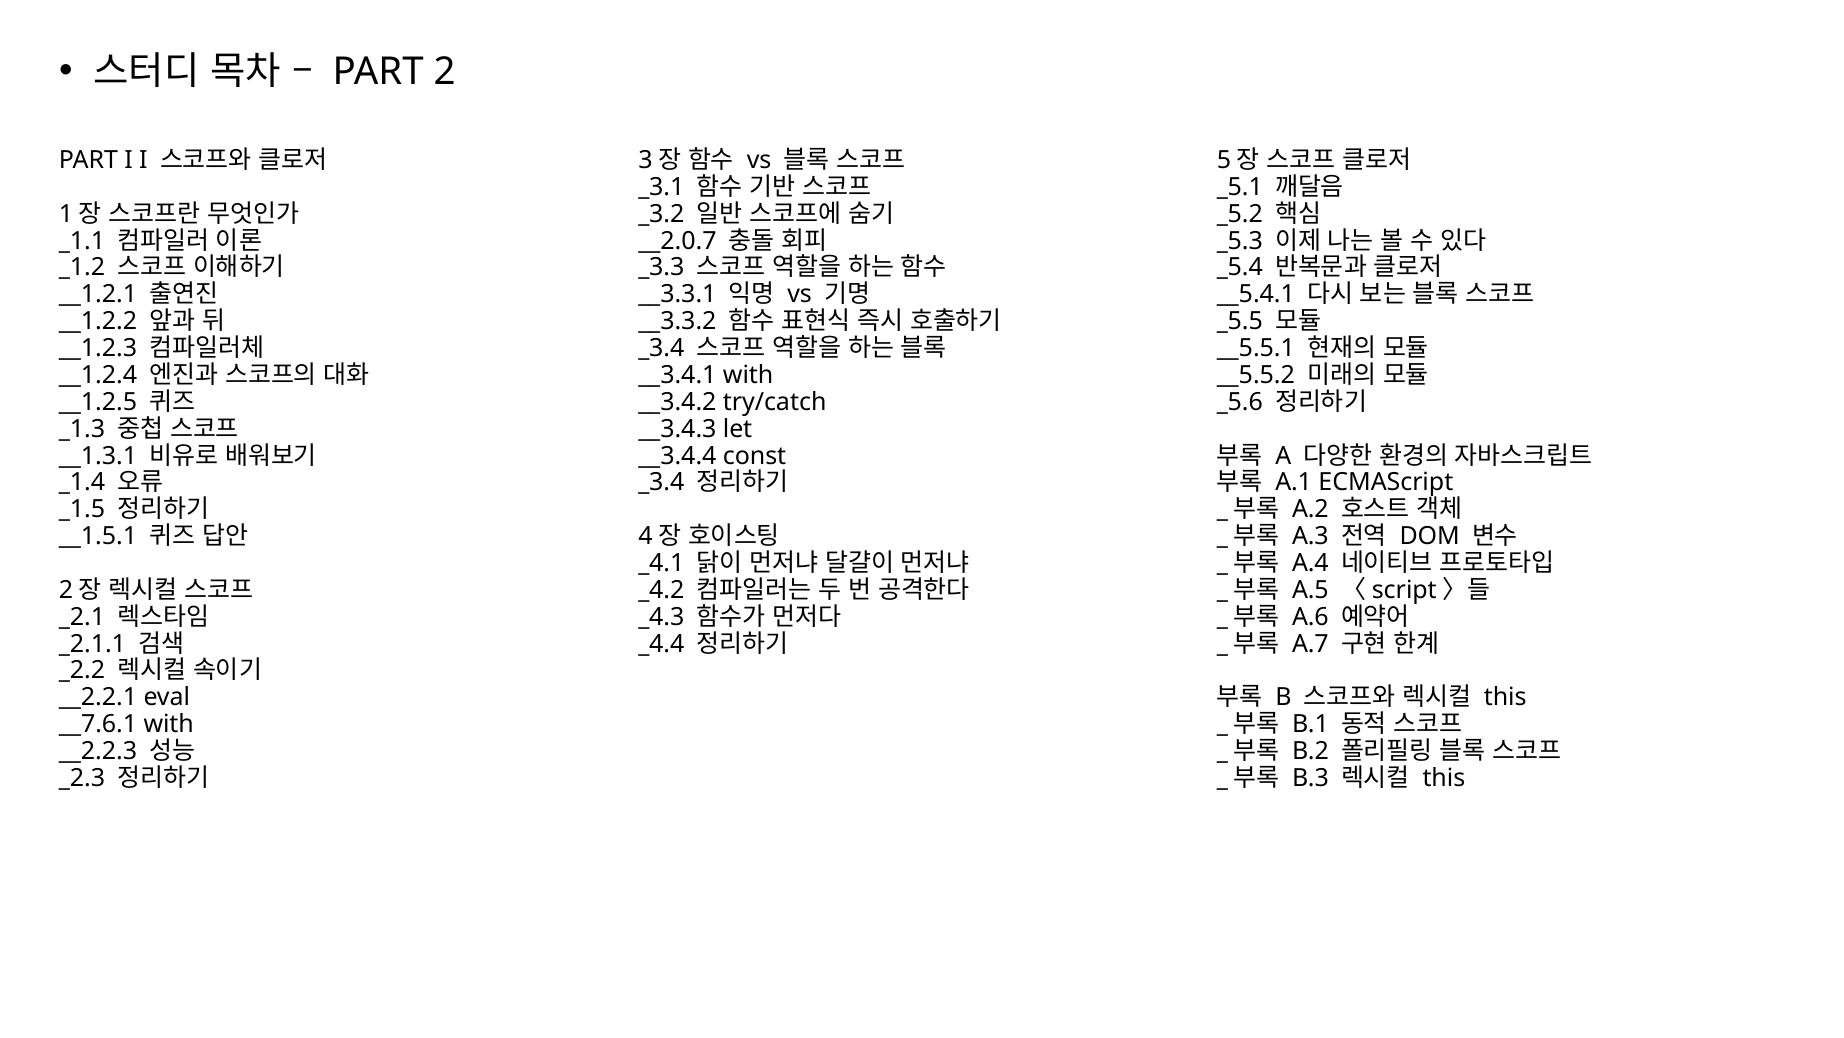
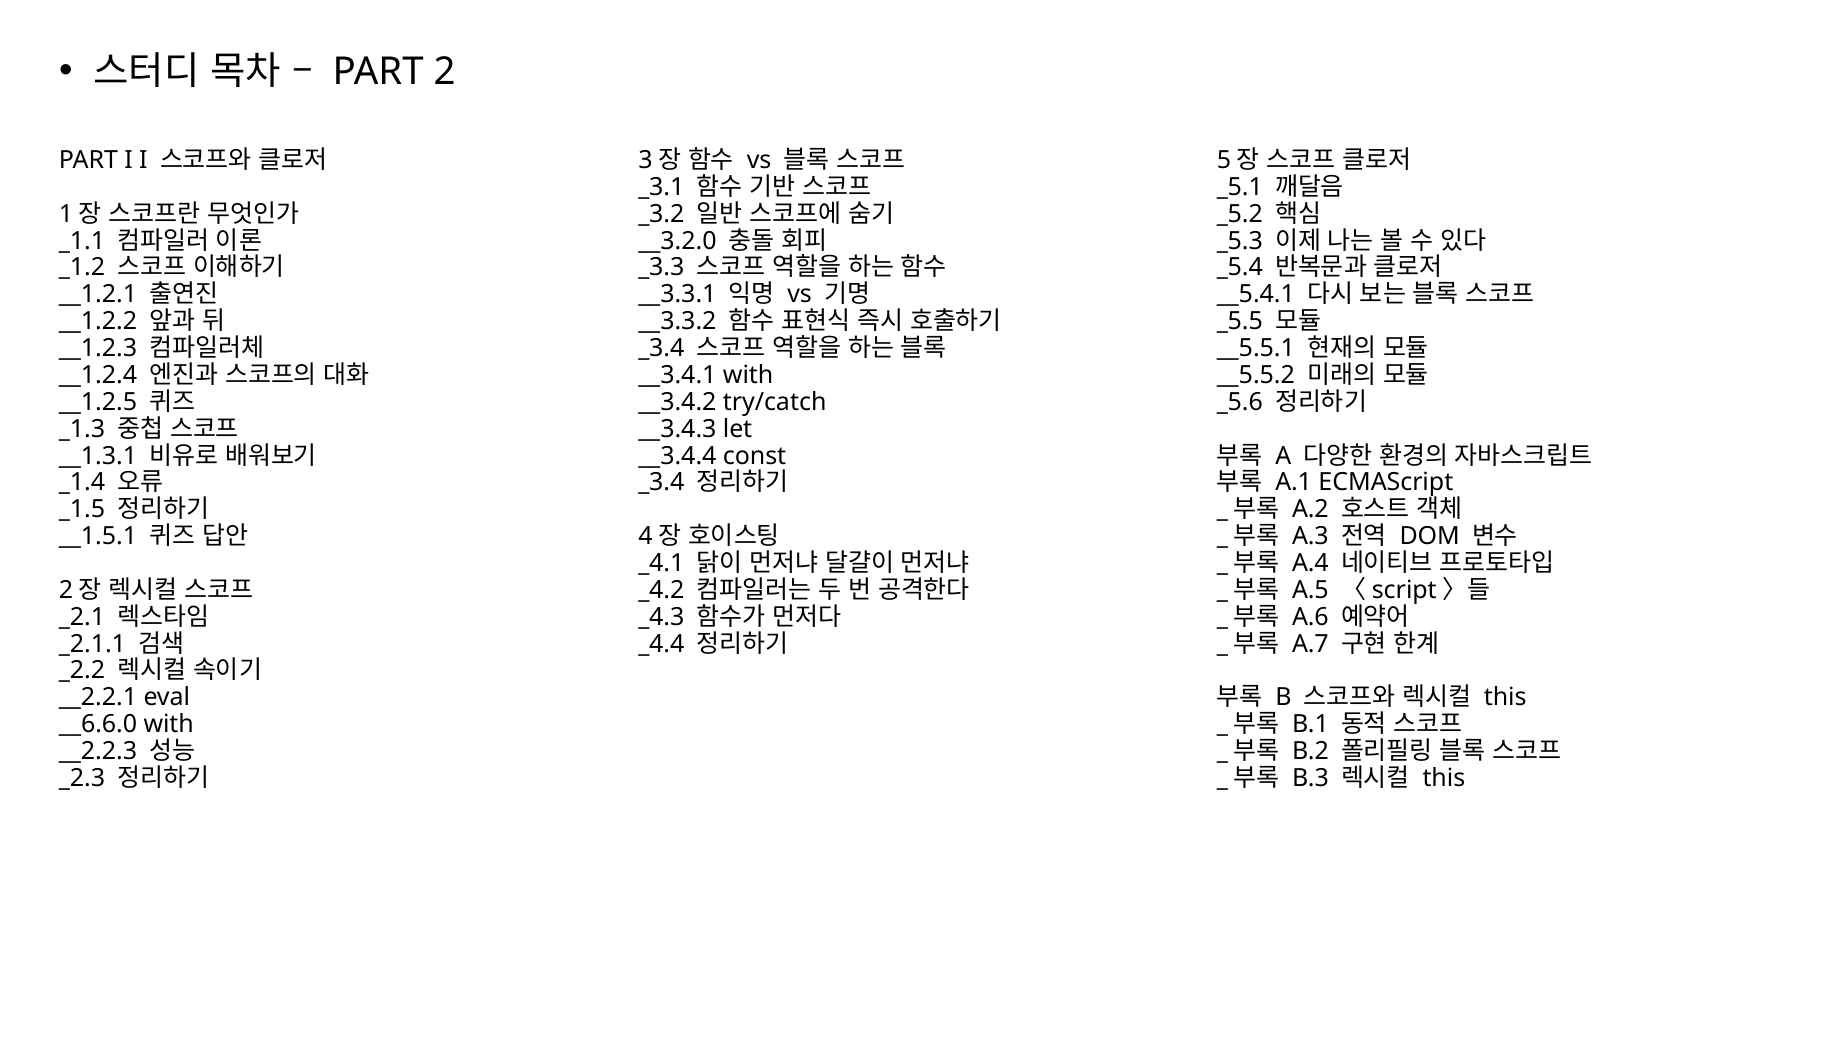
__2.0.7: __2.0.7 -> __3.2.0
__7.6.1: __7.6.1 -> __6.6.0
